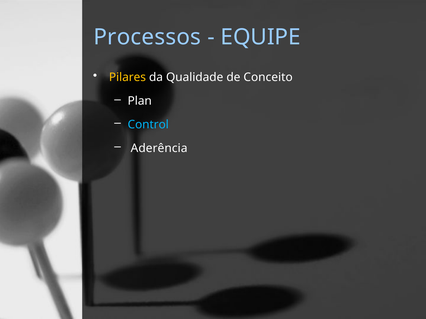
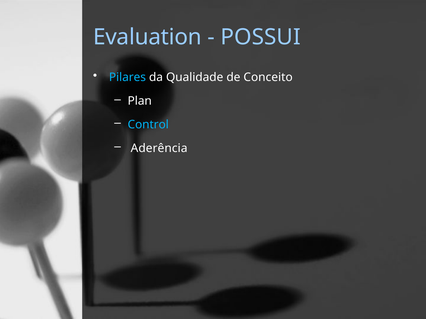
Processos: Processos -> Evaluation
EQUIPE: EQUIPE -> POSSUI
Pilares colour: yellow -> light blue
